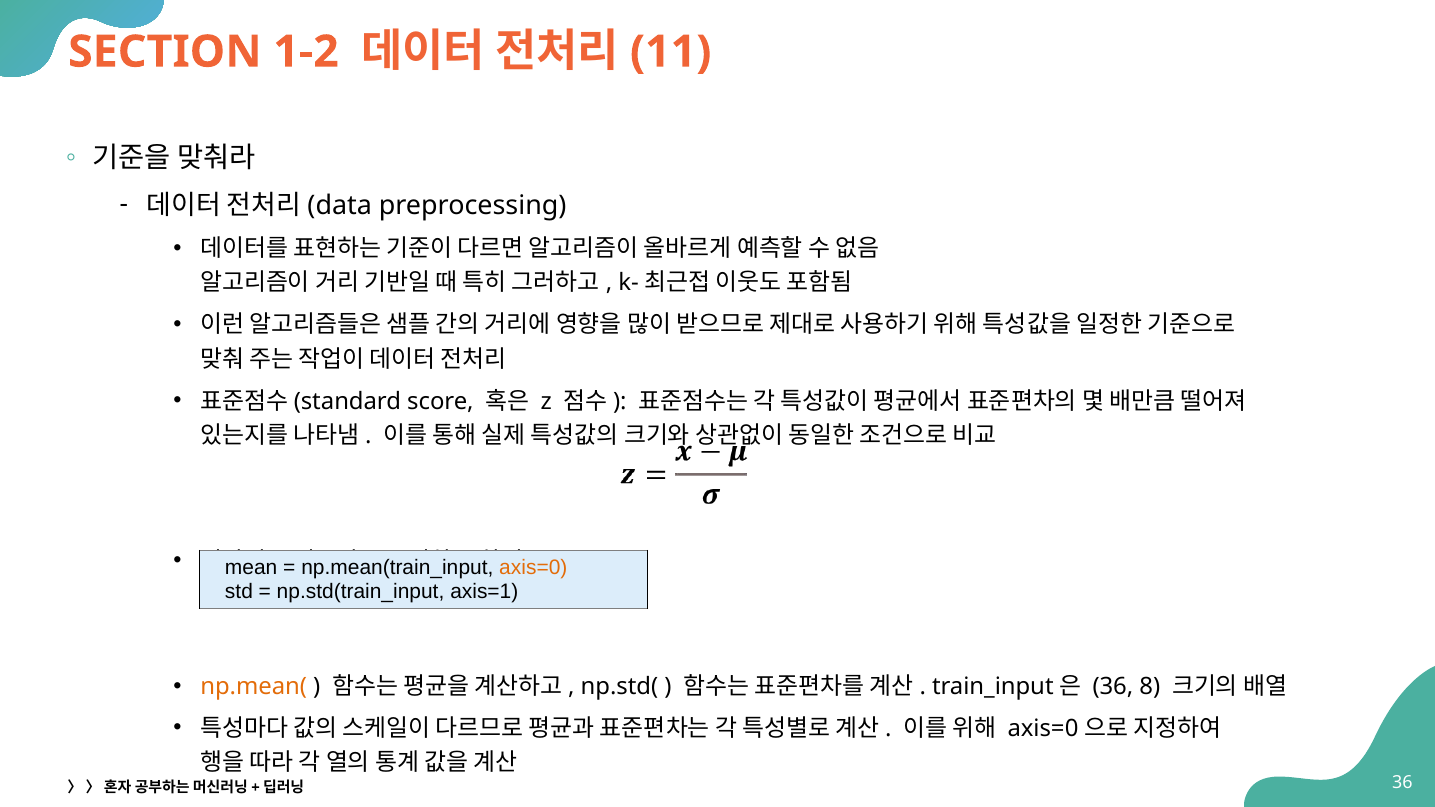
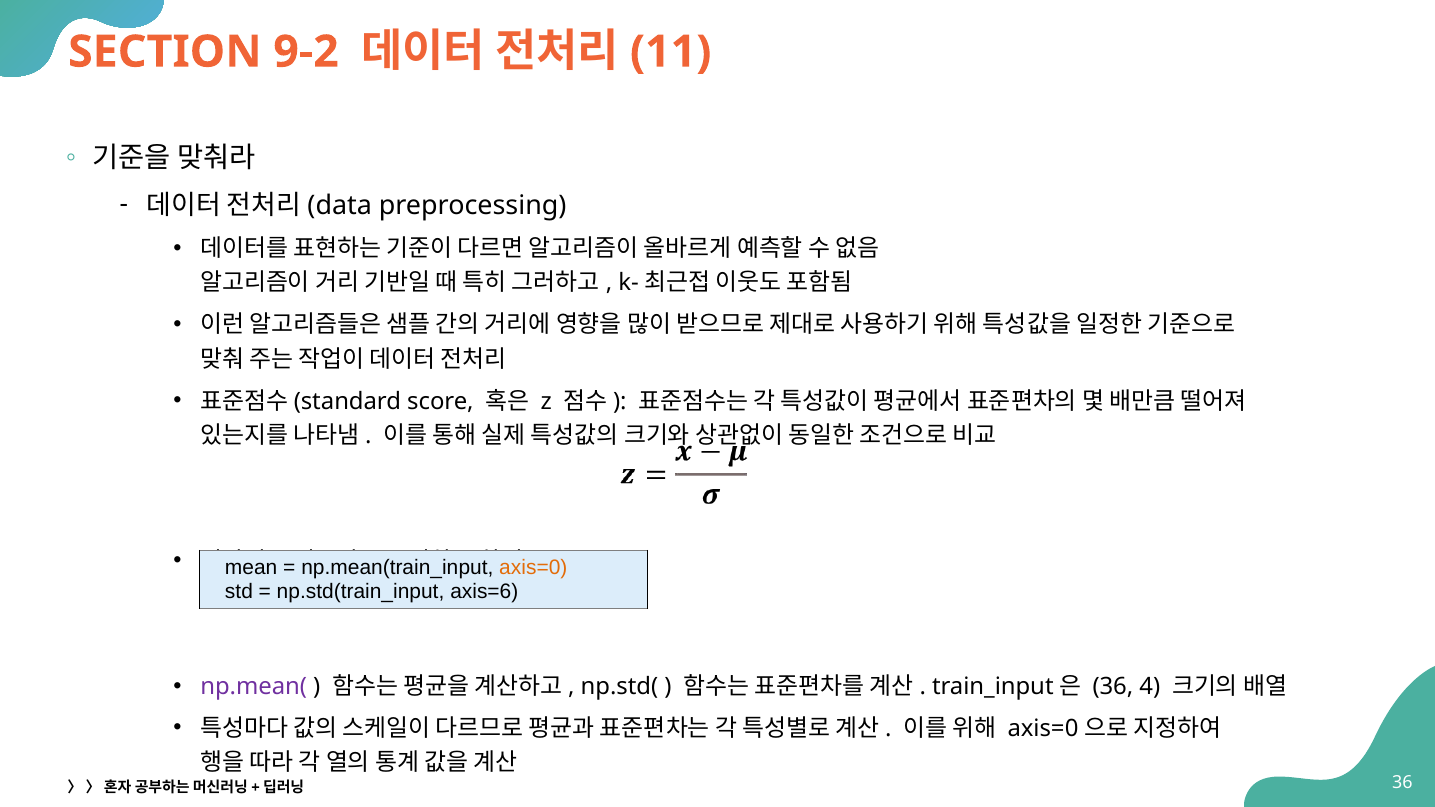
1-2: 1-2 -> 9-2
axis=1: axis=1 -> axis=6
np.mean( colour: orange -> purple
8: 8 -> 4
